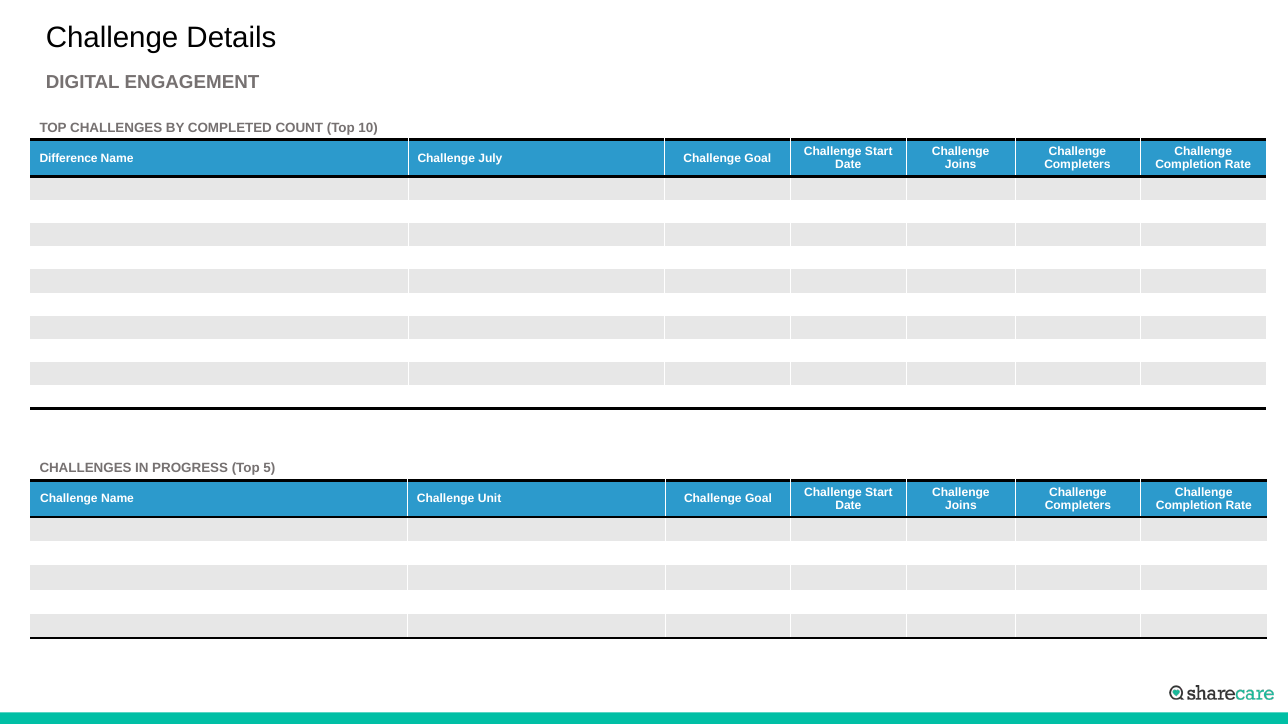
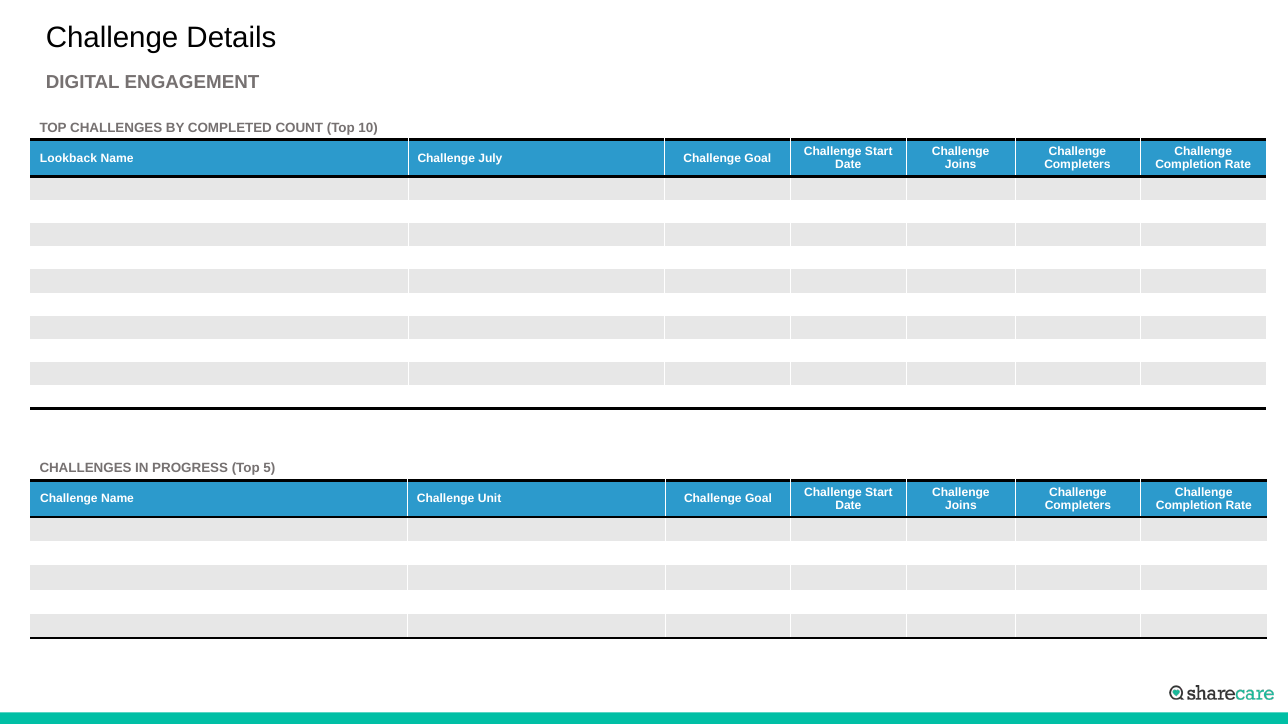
Difference: Difference -> Lookback
